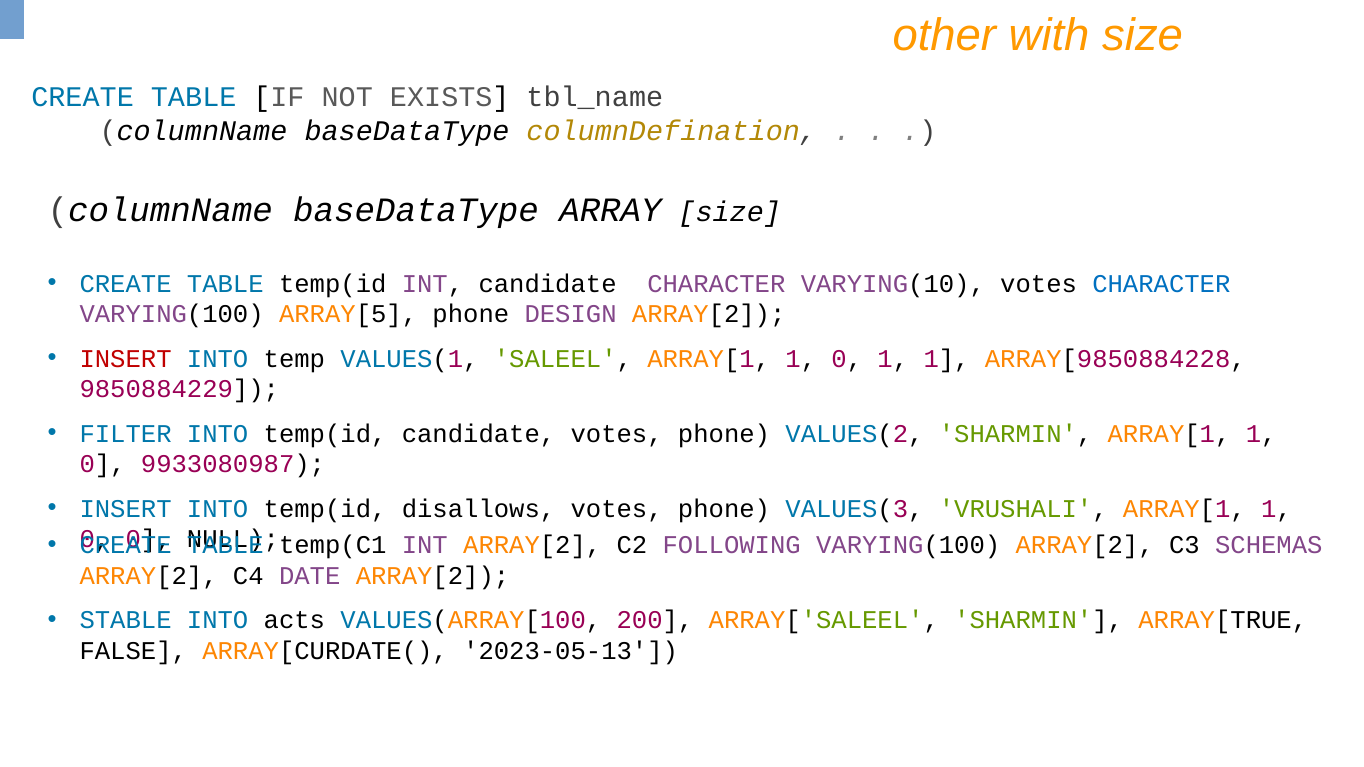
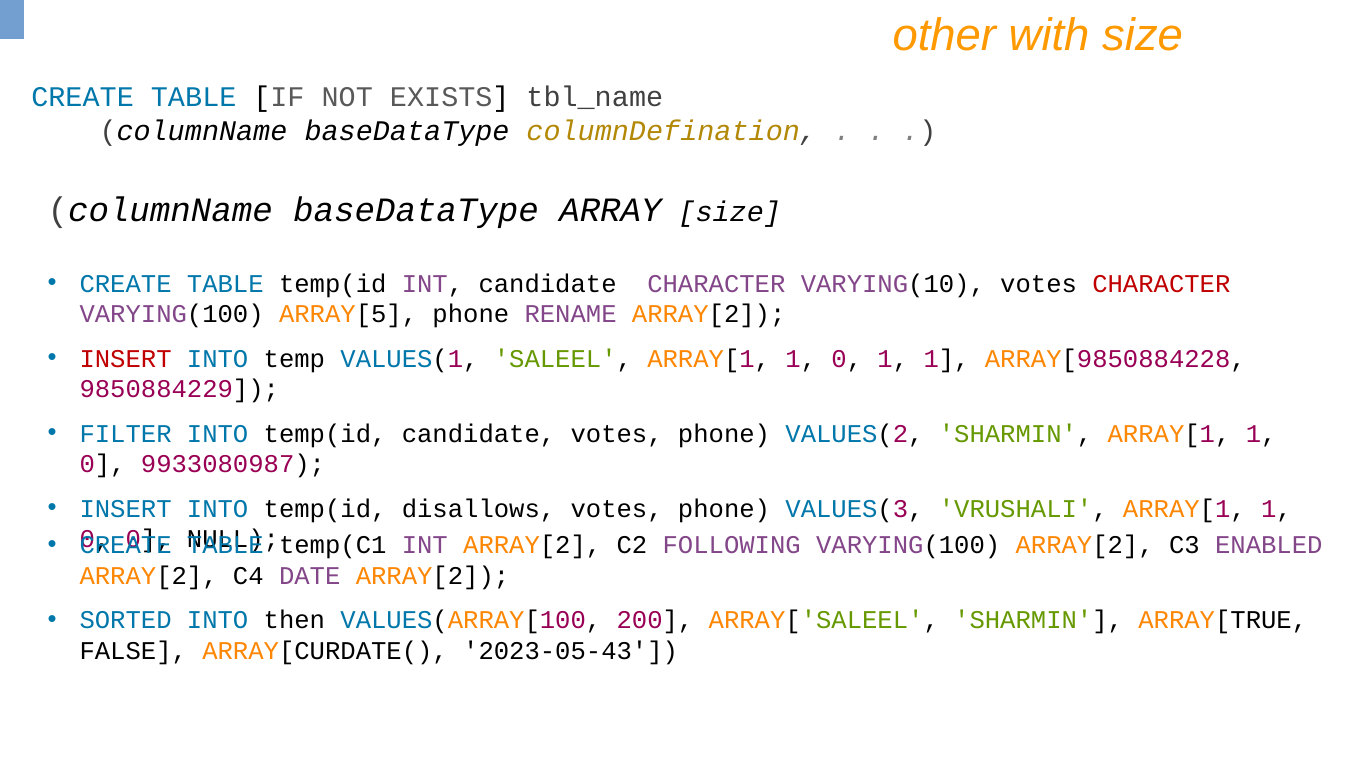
CHARACTER at (1161, 284) colour: blue -> red
DESIGN: DESIGN -> RENAME
SCHEMAS: SCHEMAS -> ENABLED
STABLE: STABLE -> SORTED
acts: acts -> then
2023-05-13: 2023-05-13 -> 2023-05-43
